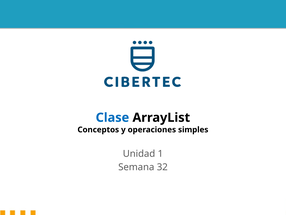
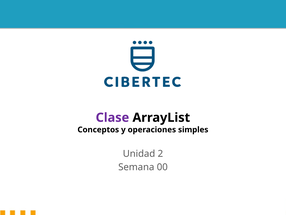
Clase colour: blue -> purple
1: 1 -> 2
32: 32 -> 00
